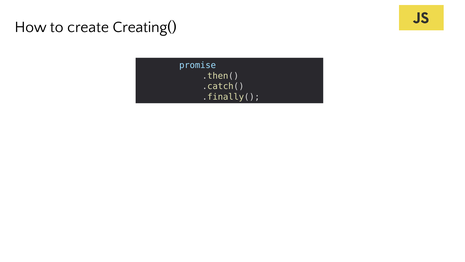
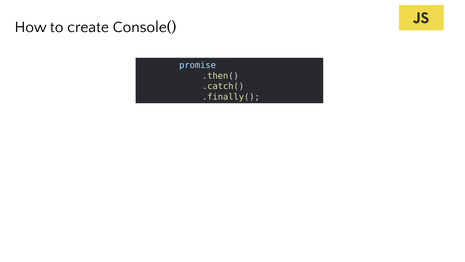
Creating(: Creating( -> Console(
